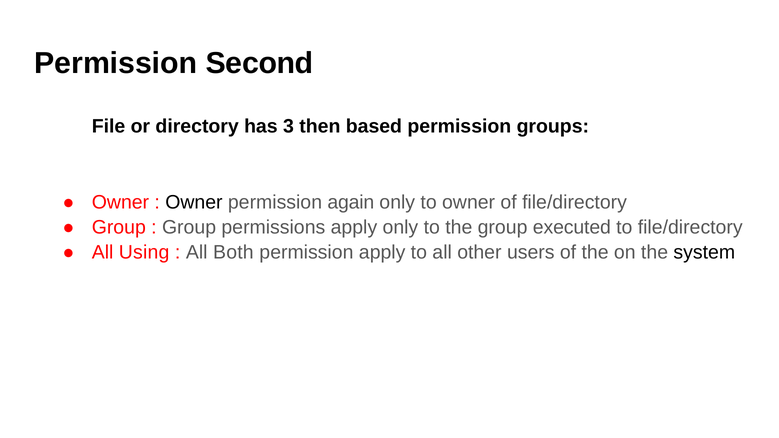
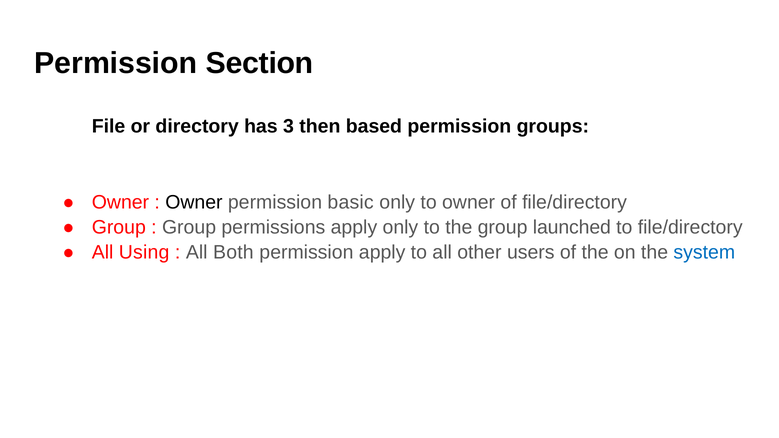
Second: Second -> Section
again: again -> basic
executed: executed -> launched
system colour: black -> blue
